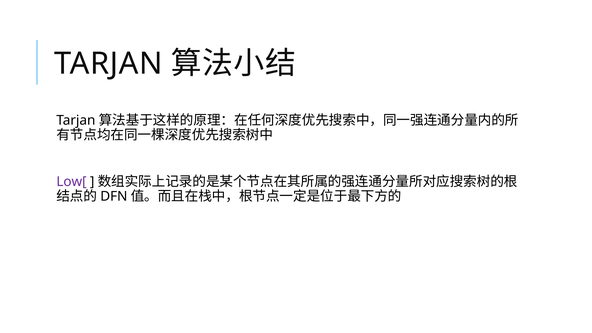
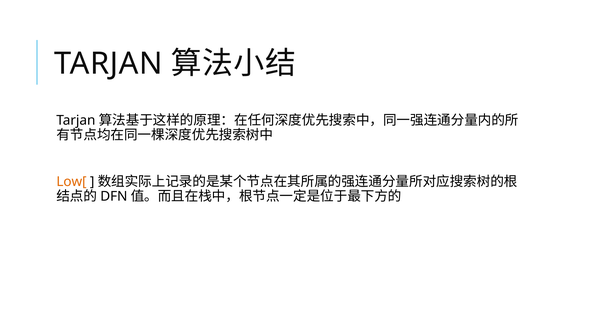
Low[ colour: purple -> orange
